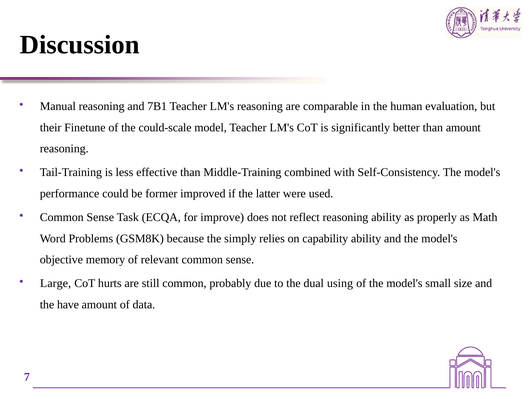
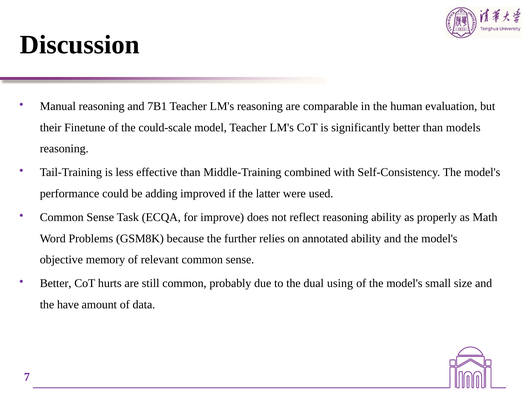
than amount: amount -> models
former: former -> adding
simply: simply -> further
capability: capability -> annotated
Large at (56, 283): Large -> Better
